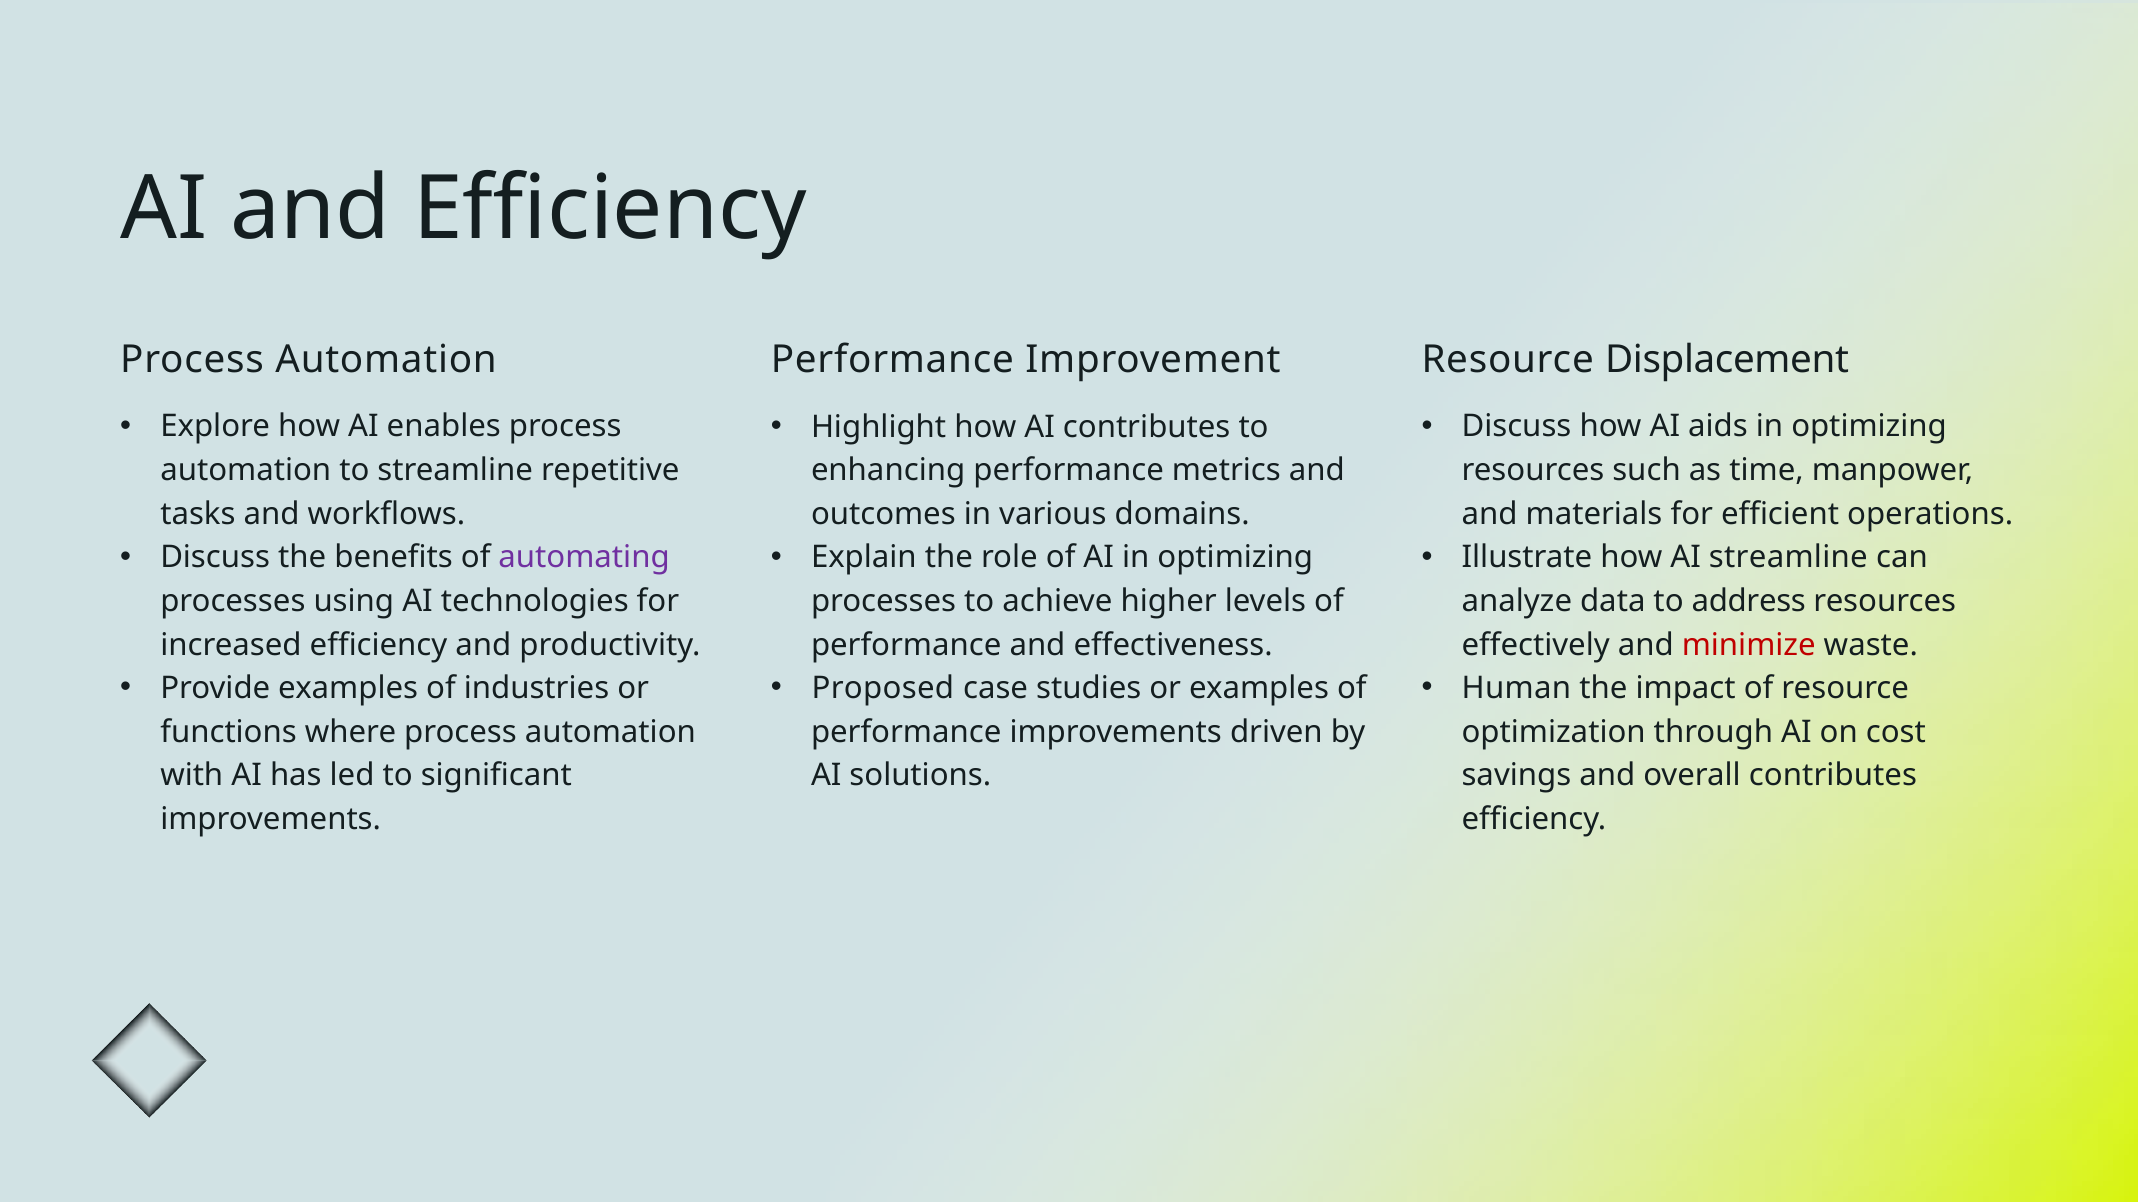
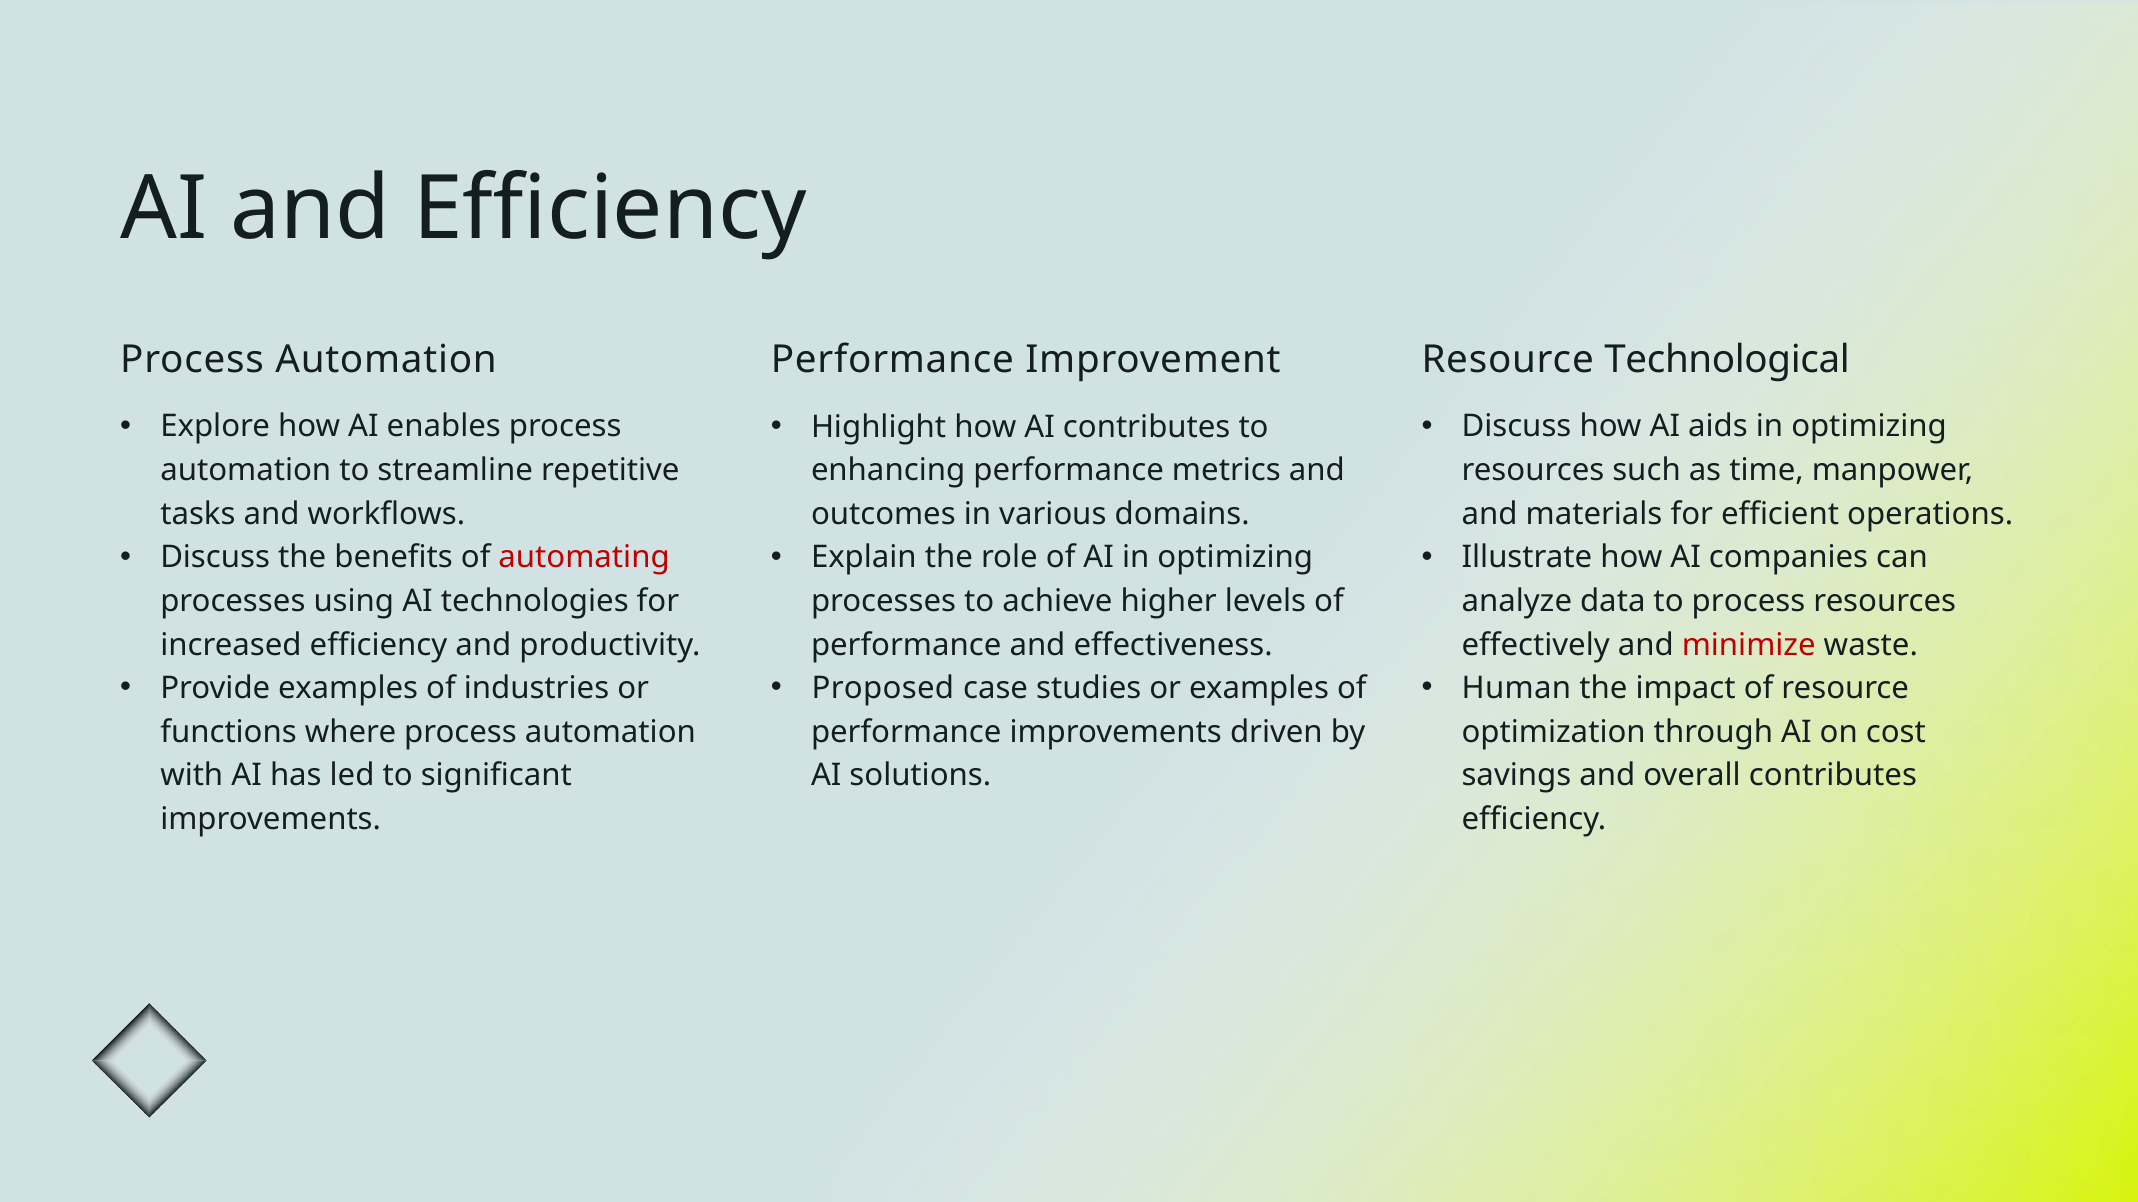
Displacement: Displacement -> Technological
automating colour: purple -> red
AI streamline: streamline -> companies
to address: address -> process
